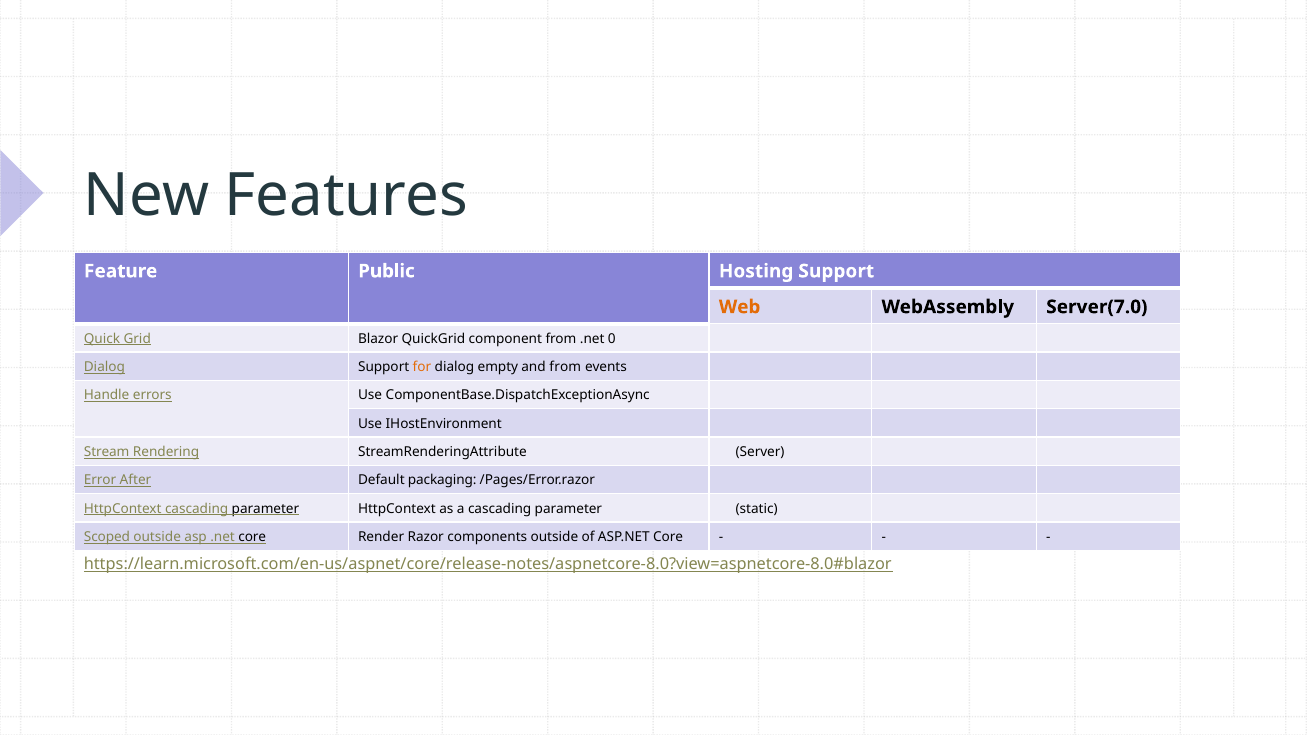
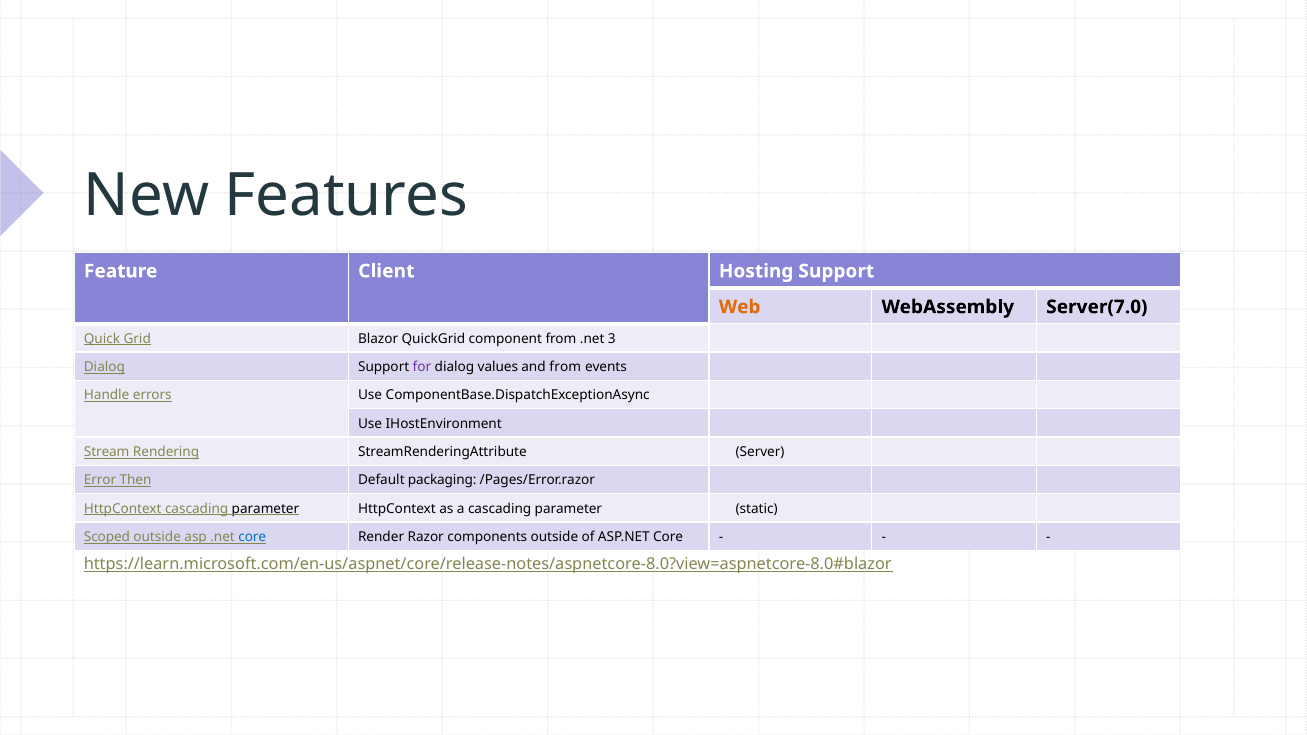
Public: Public -> Client
0: 0 -> 3
for colour: orange -> purple
empty: empty -> values
After: After -> Then
core at (252, 537) colour: black -> blue
